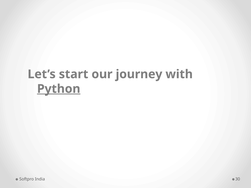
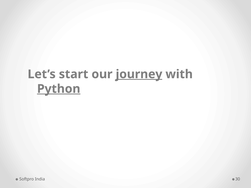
journey underline: none -> present
